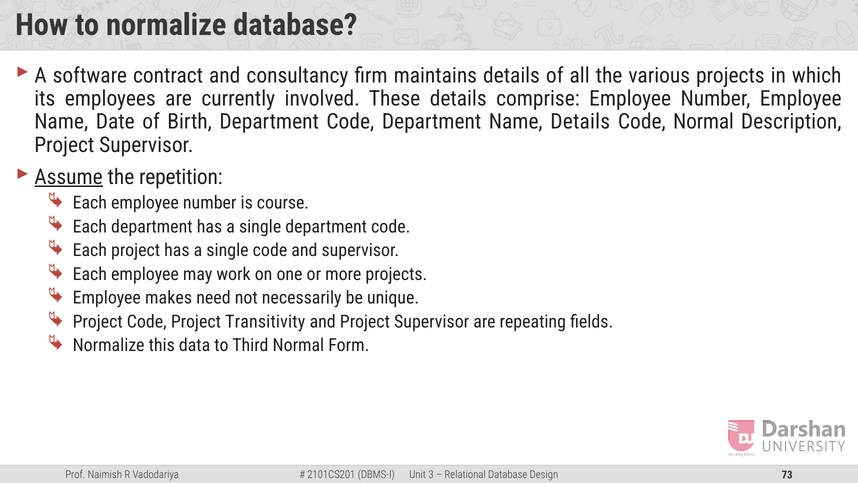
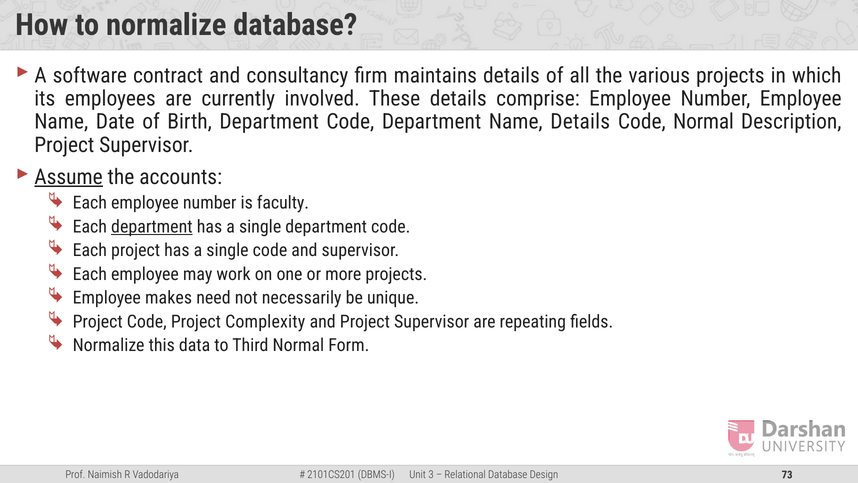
repetition: repetition -> accounts
course: course -> faculty
department at (152, 226) underline: none -> present
Transitivity: Transitivity -> Complexity
